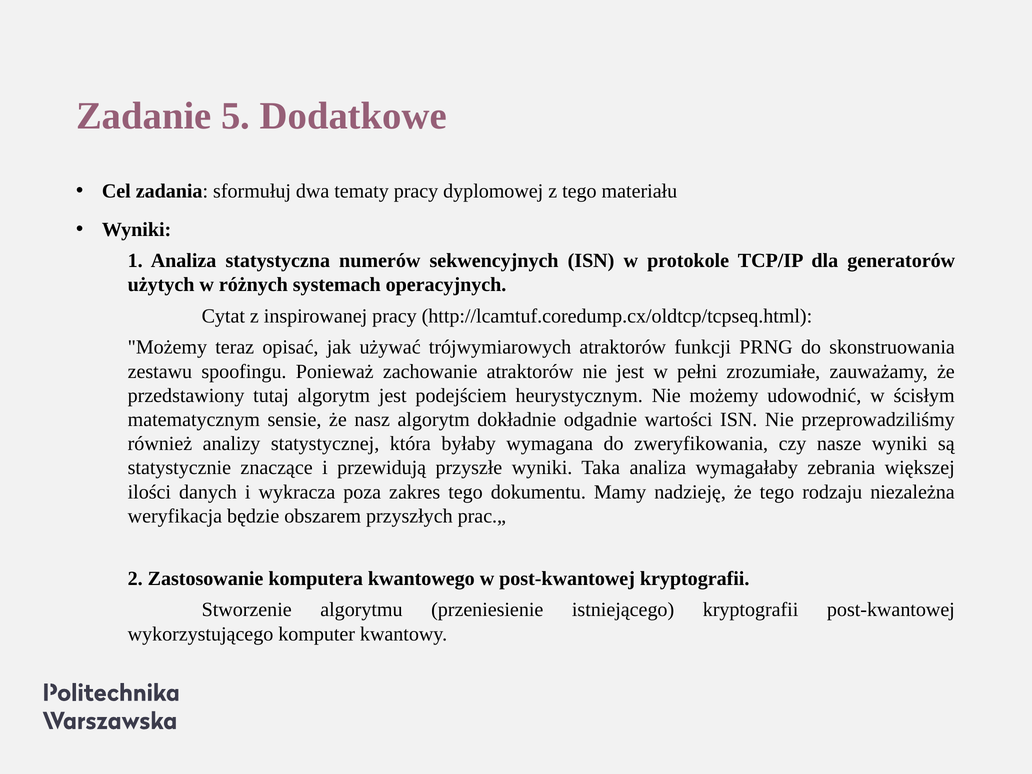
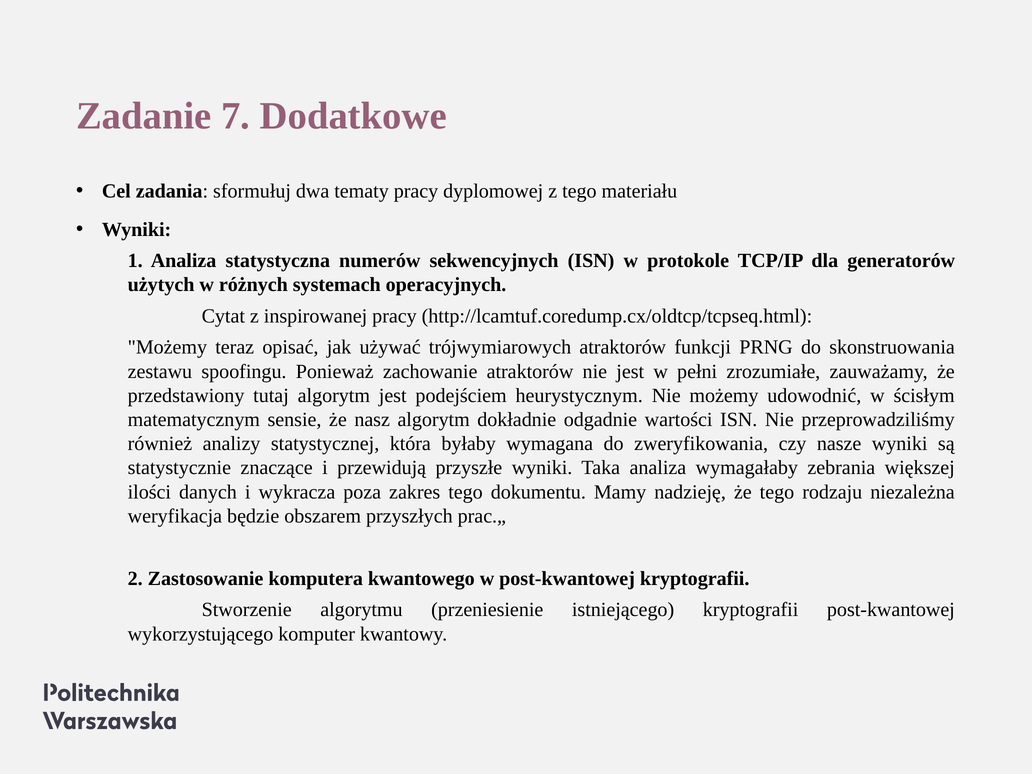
5: 5 -> 7
